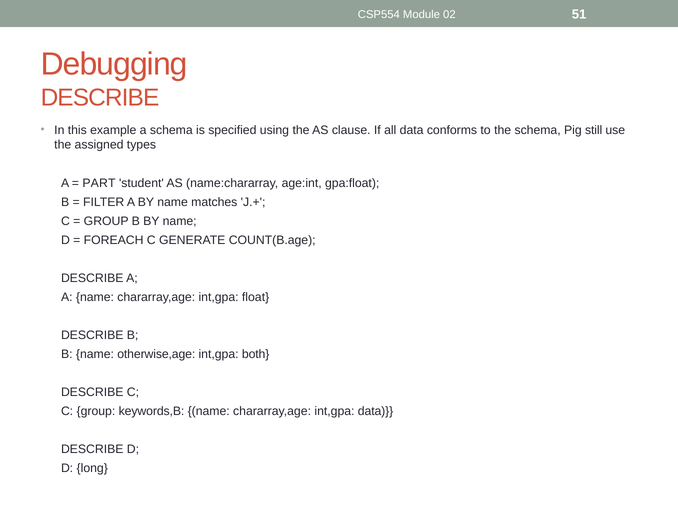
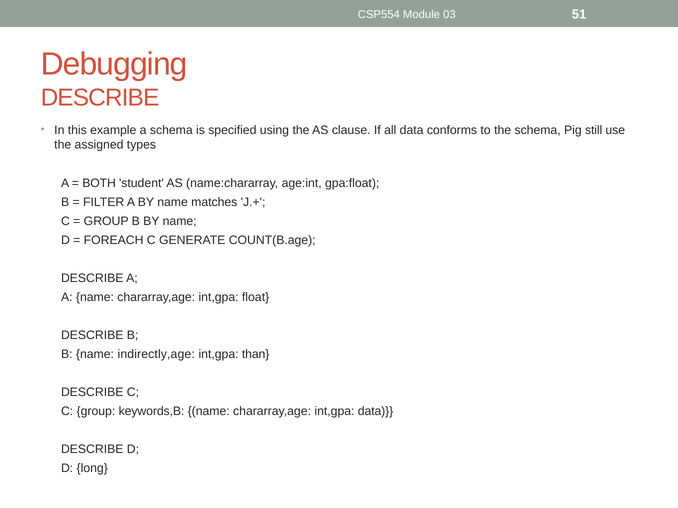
02: 02 -> 03
PART: PART -> BOTH
otherwise,age: otherwise,age -> indirectly,age
both: both -> than
